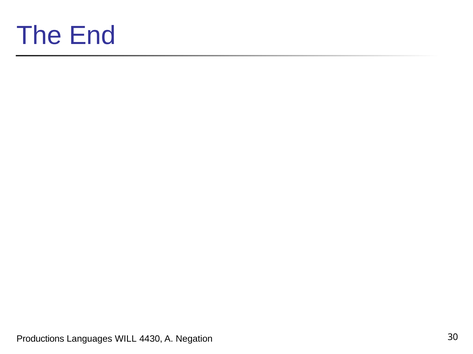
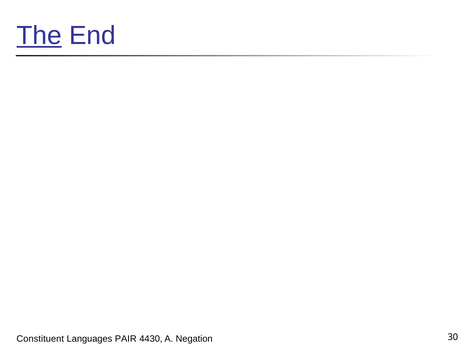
The underline: none -> present
Productions: Productions -> Constituent
WILL: WILL -> PAIR
